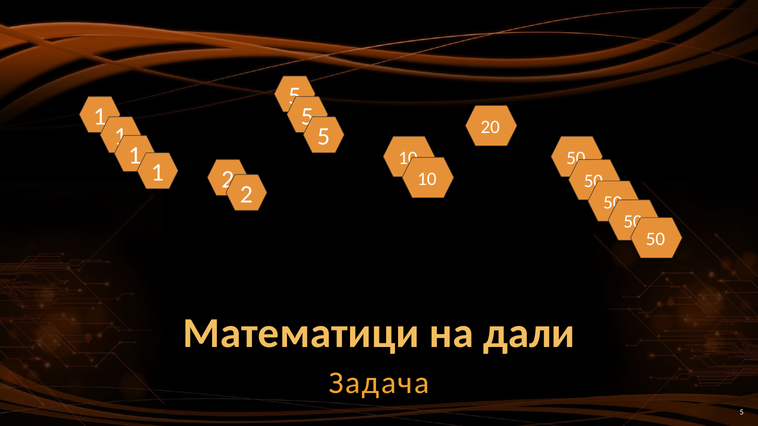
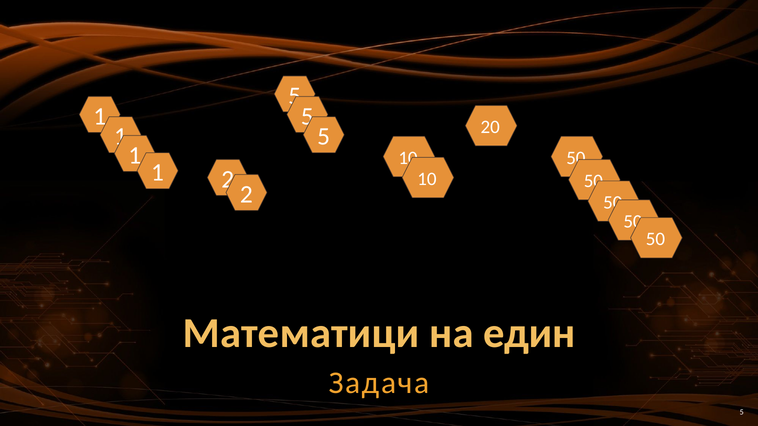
дали: дали -> един
